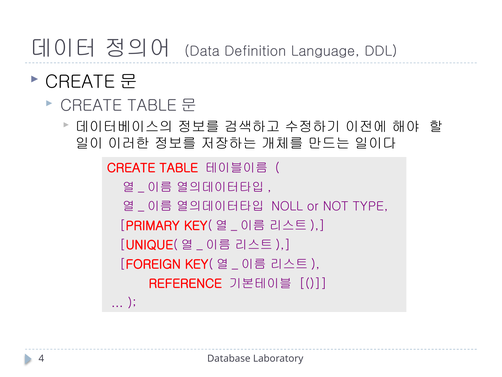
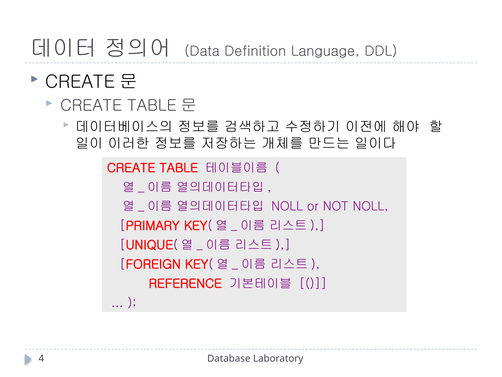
NOT TYPE: TYPE -> NOLL
